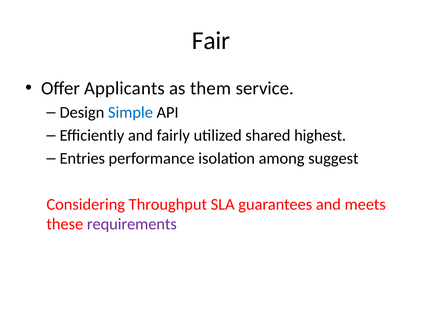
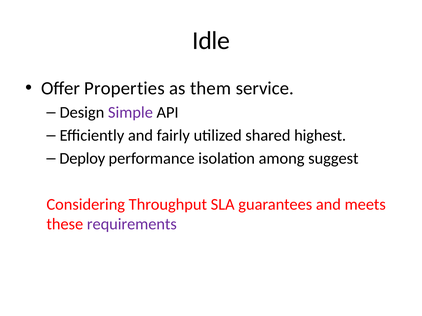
Fair: Fair -> Idle
Applicants: Applicants -> Properties
Simple colour: blue -> purple
Entries: Entries -> Deploy
